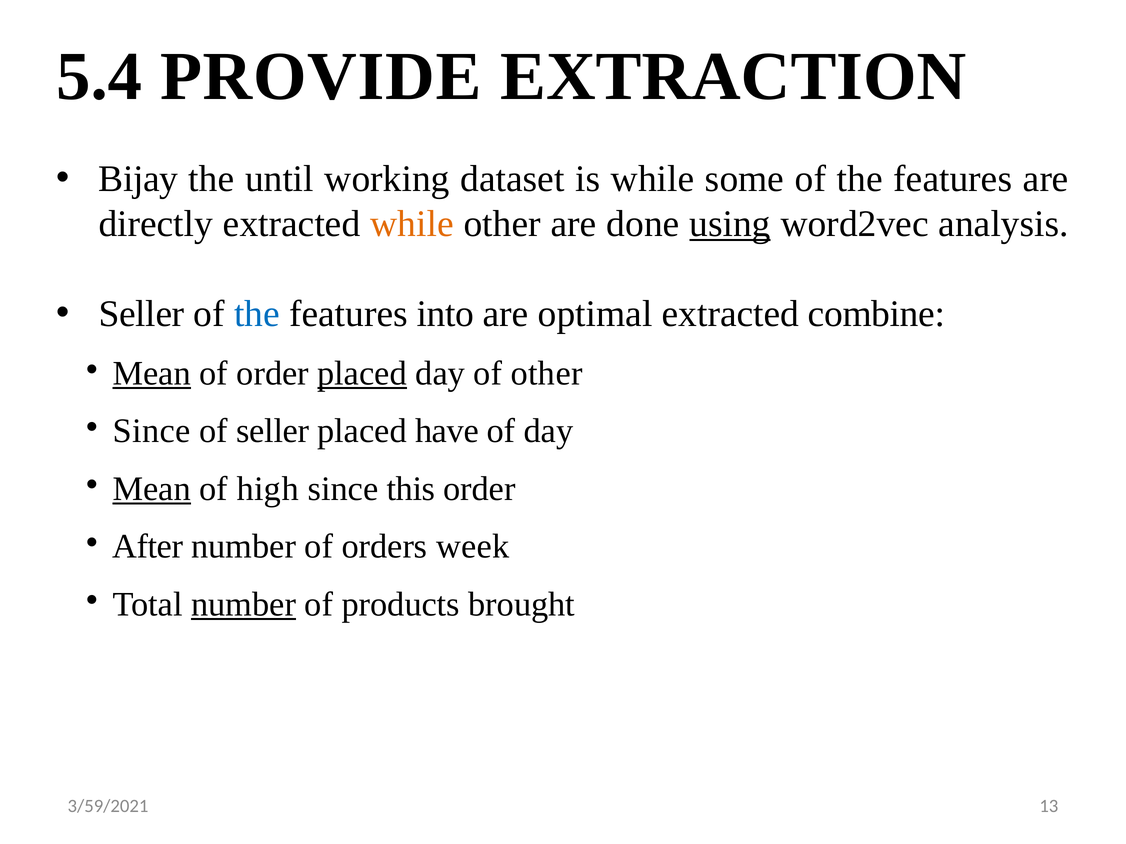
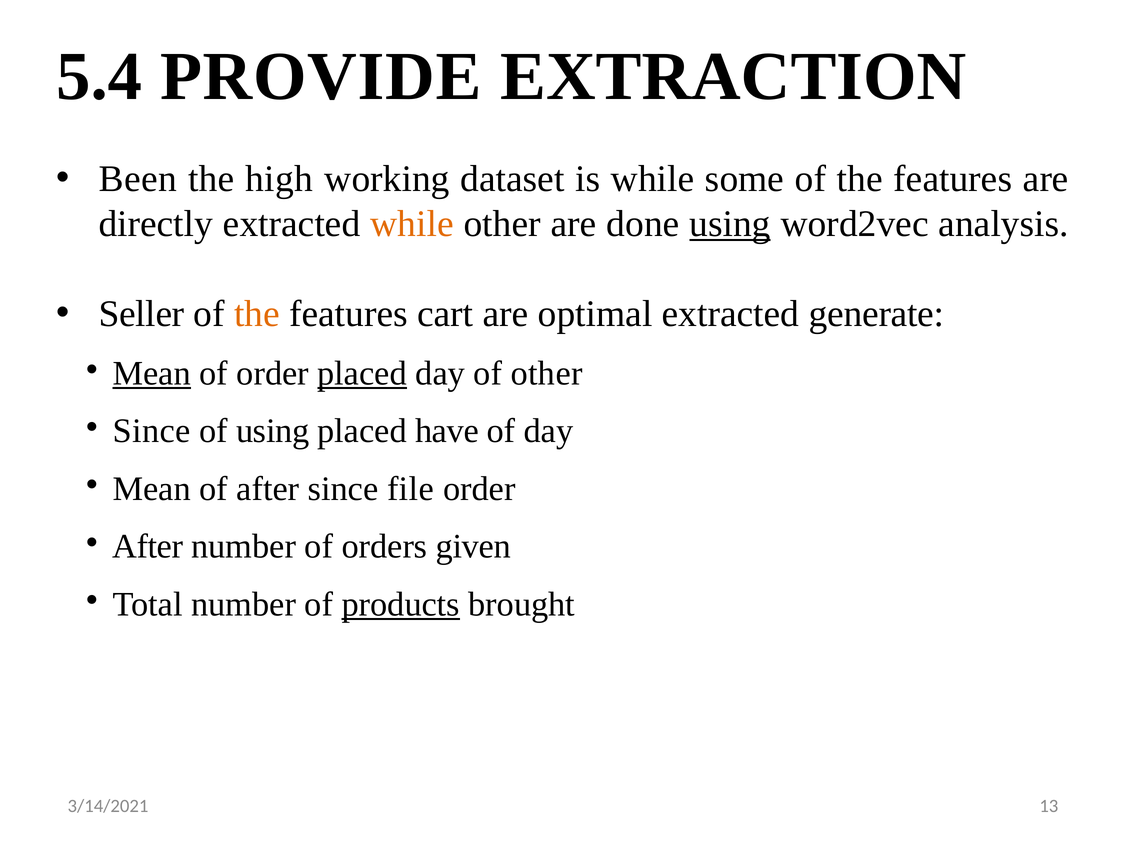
Bijay: Bijay -> Been
until: until -> high
the at (257, 314) colour: blue -> orange
into: into -> cart
combine: combine -> generate
of seller: seller -> using
Mean at (152, 489) underline: present -> none
of high: high -> after
this: this -> file
week: week -> given
number at (244, 605) underline: present -> none
products underline: none -> present
3/59/2021: 3/59/2021 -> 3/14/2021
